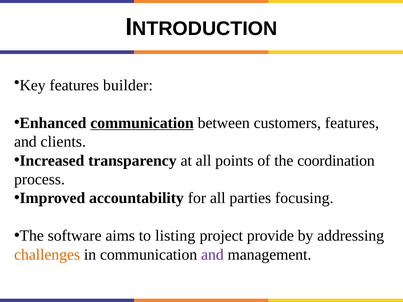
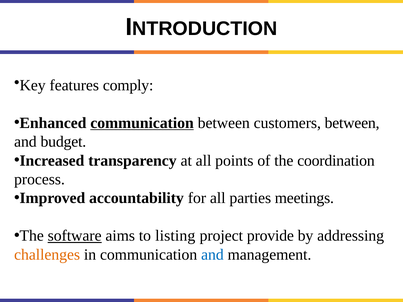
builder: builder -> comply
customers features: features -> between
clients: clients -> budget
focusing: focusing -> meetings
software underline: none -> present
and at (212, 255) colour: purple -> blue
